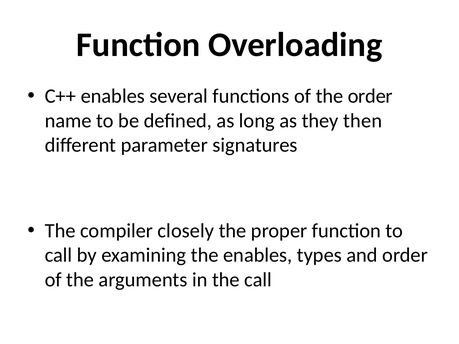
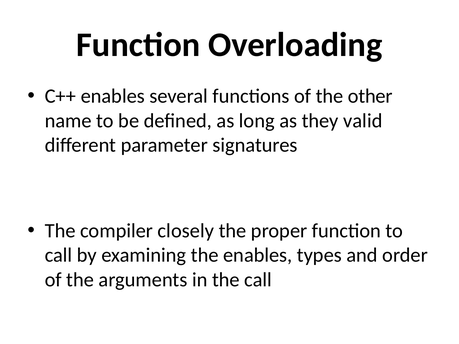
the order: order -> other
then: then -> valid
